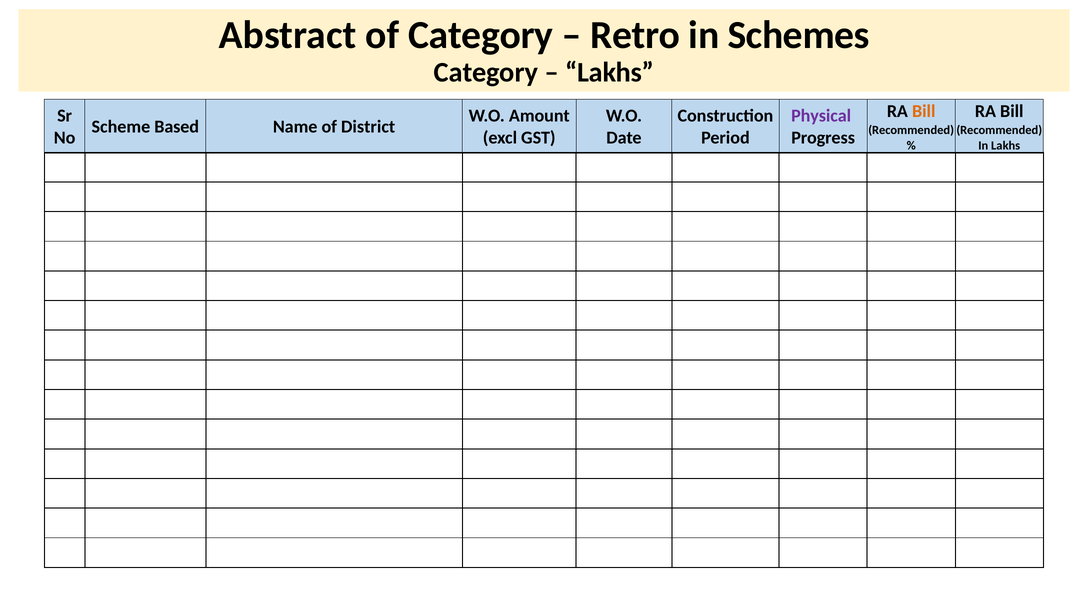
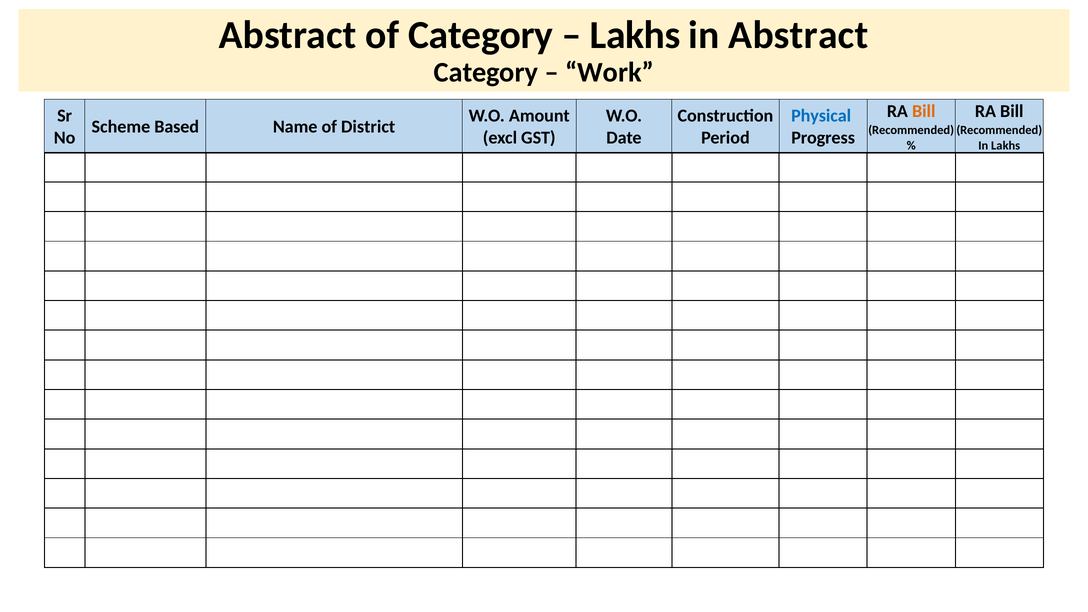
Retro at (635, 35): Retro -> Lakhs
in Schemes: Schemes -> Abstract
Lakhs at (610, 72): Lakhs -> Work
Physical colour: purple -> blue
